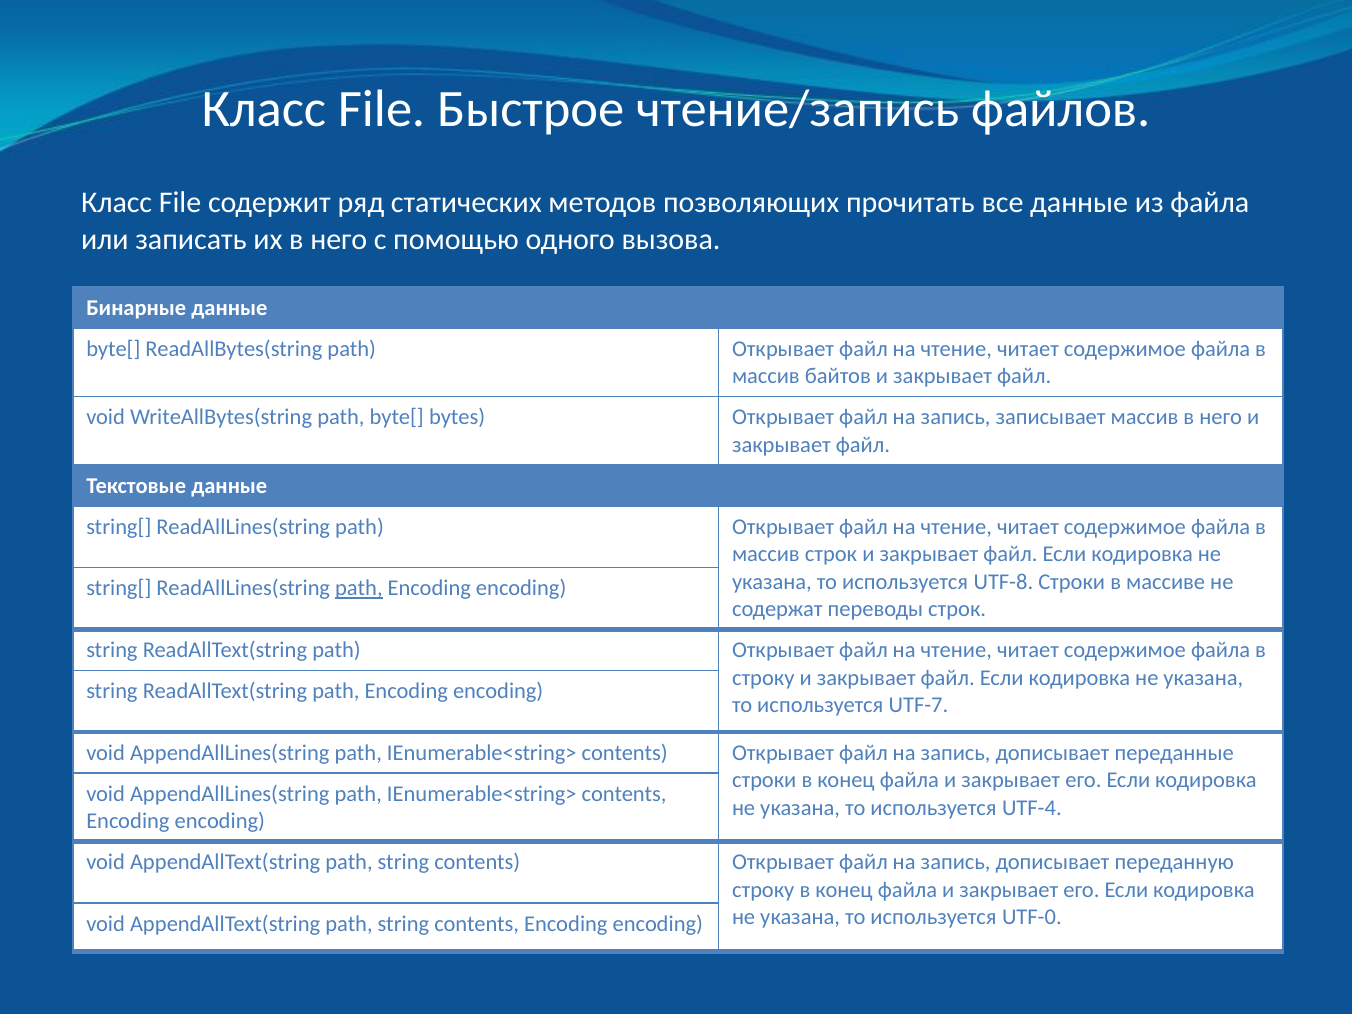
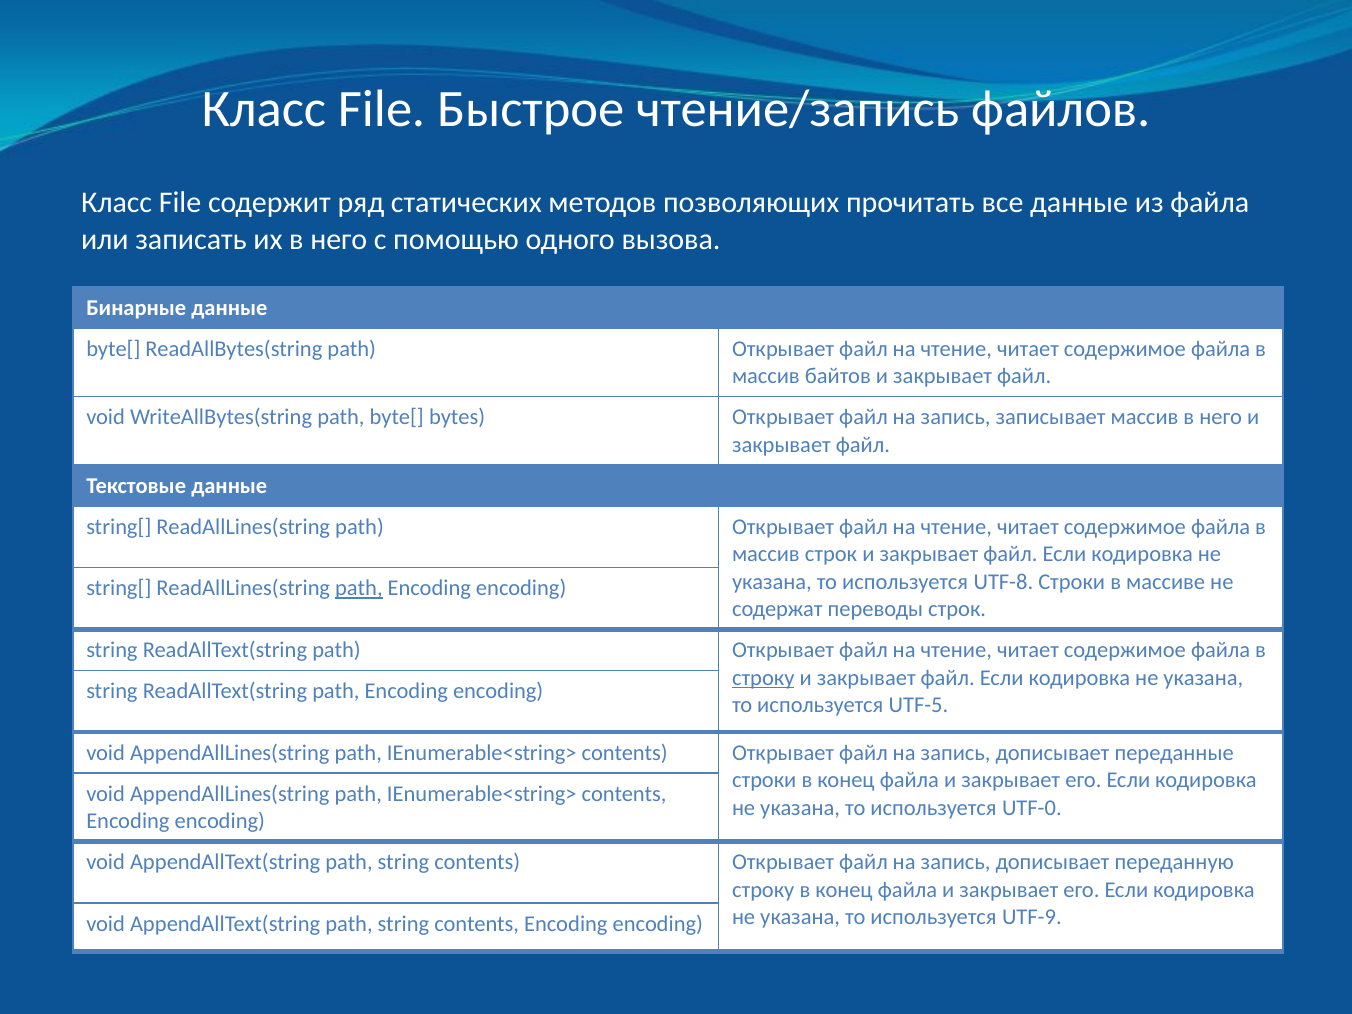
строку at (763, 678) underline: none -> present
UTF-7: UTF-7 -> UTF-5
UTF-4: UTF-4 -> UTF-0
UTF-0: UTF-0 -> UTF-9
